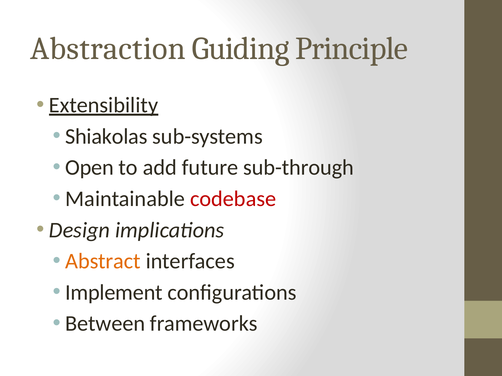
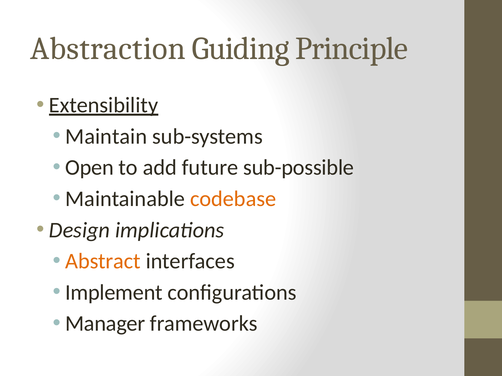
Shiakolas: Shiakolas -> Maintain
sub-through: sub-through -> sub-possible
codebase colour: red -> orange
Between: Between -> Manager
